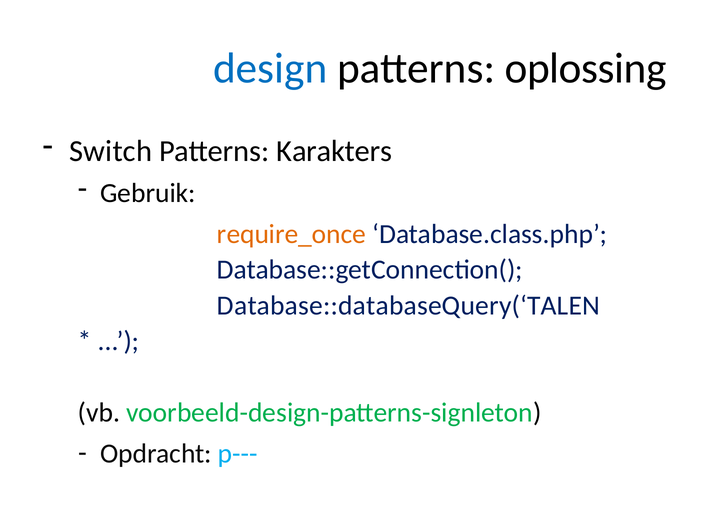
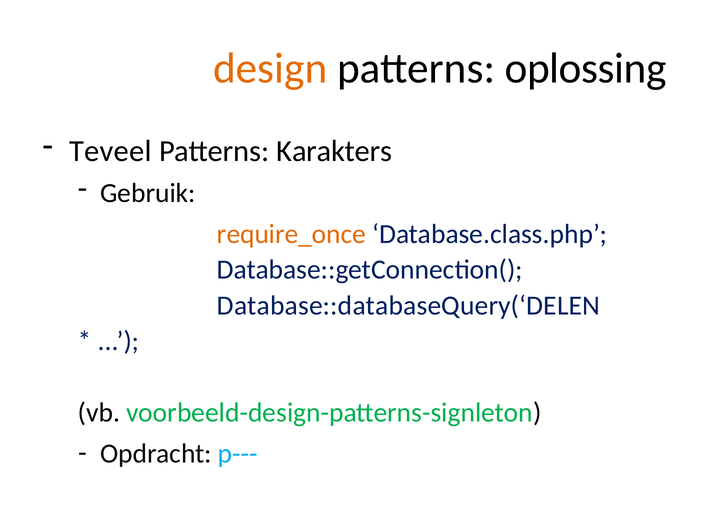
design colour: blue -> orange
Switch: Switch -> Teveel
Database::databaseQuery(‘TALEN: Database::databaseQuery(‘TALEN -> Database::databaseQuery(‘DELEN
